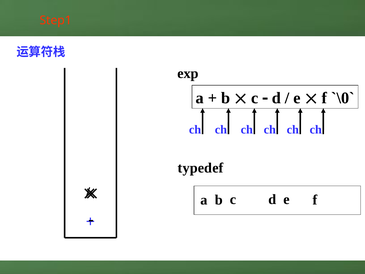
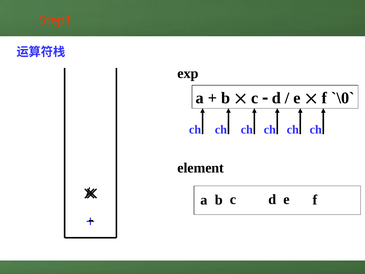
typedef: typedef -> element
